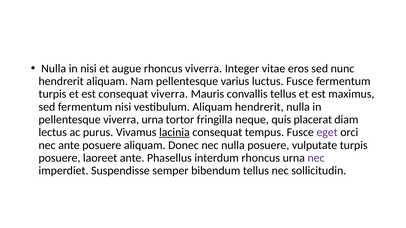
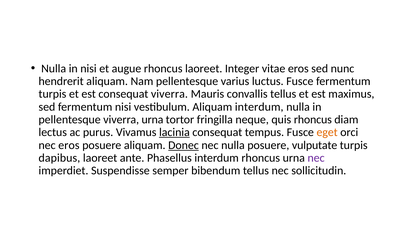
rhoncus viverra: viverra -> laoreet
Aliquam hendrerit: hendrerit -> interdum
quis placerat: placerat -> rhoncus
eget colour: purple -> orange
nec ante: ante -> eros
Donec underline: none -> present
posuere at (59, 158): posuere -> dapibus
